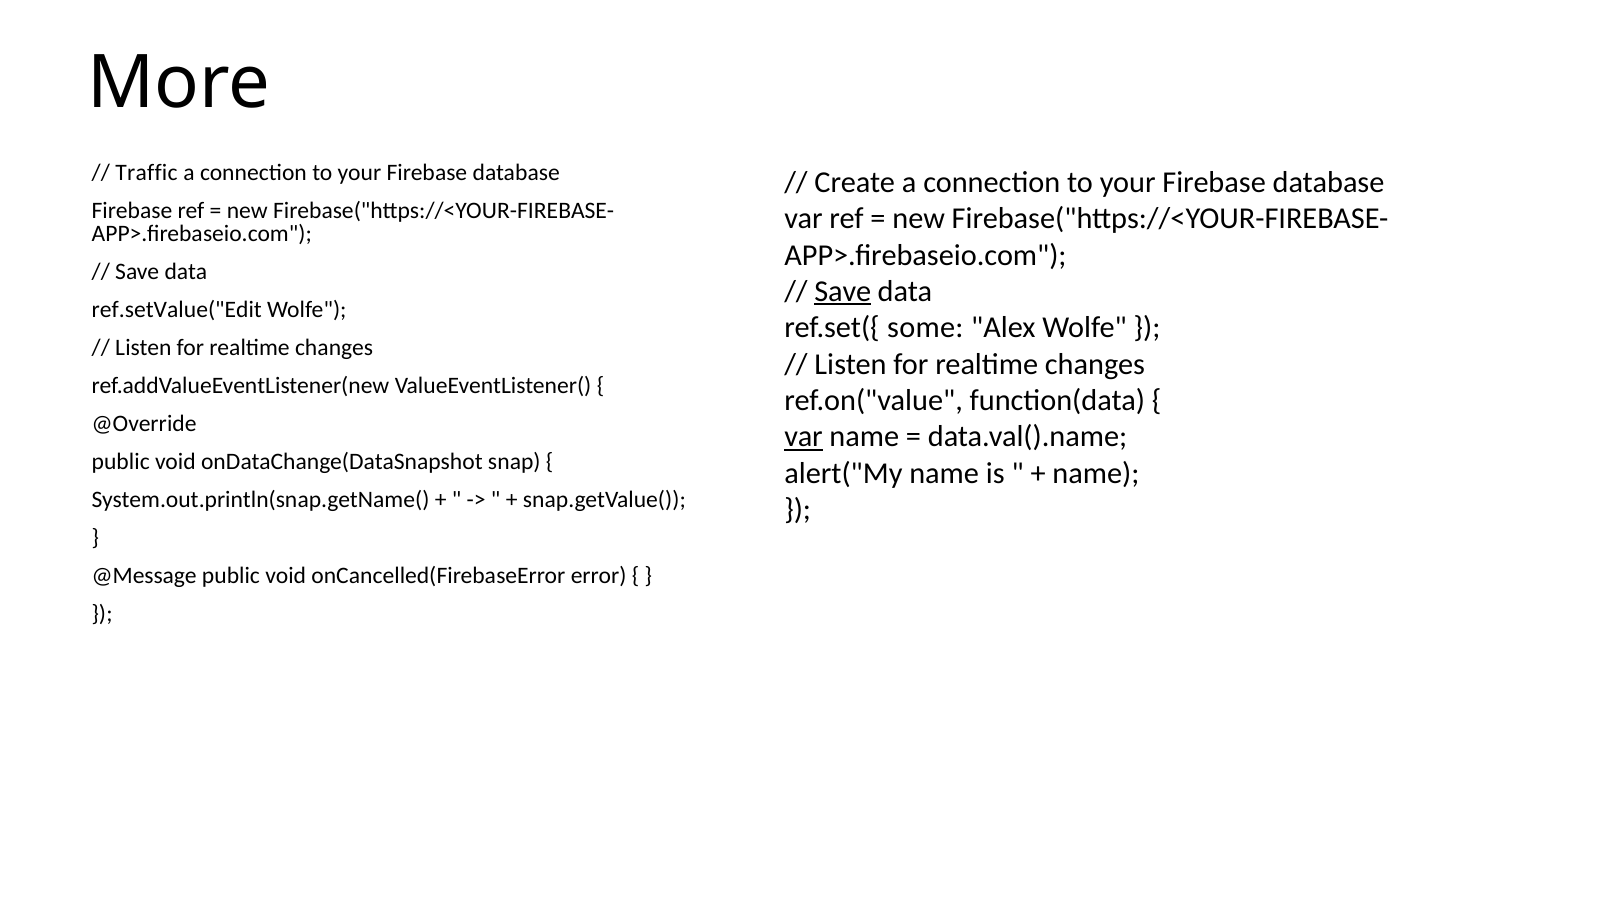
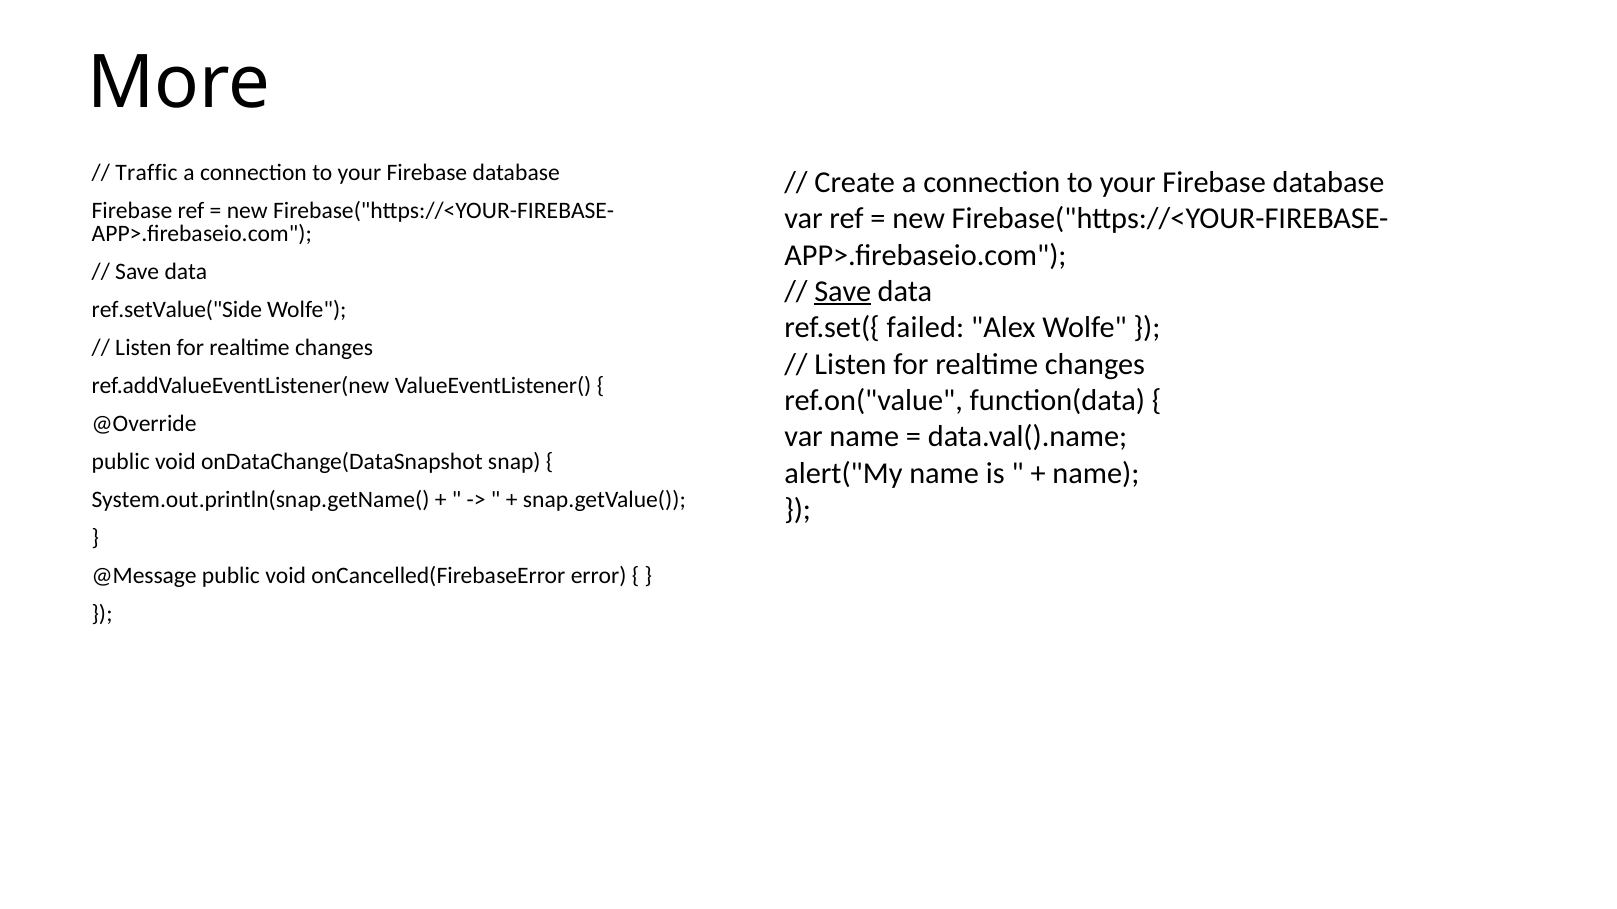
ref.setValue("Edit: ref.setValue("Edit -> ref.setValue("Side
some: some -> failed
var at (804, 437) underline: present -> none
